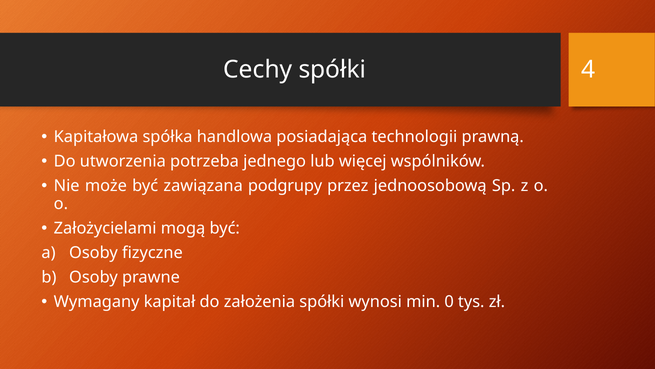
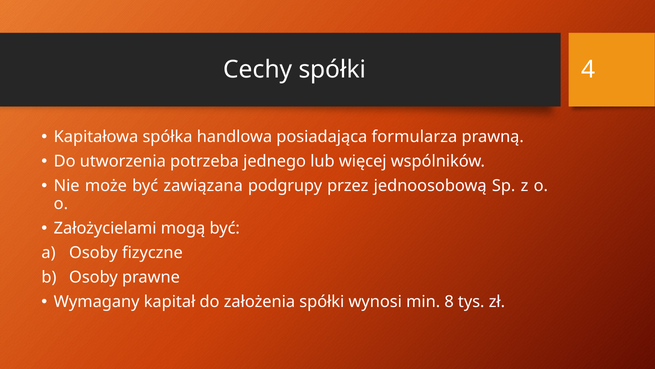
technologii: technologii -> formularza
0: 0 -> 8
